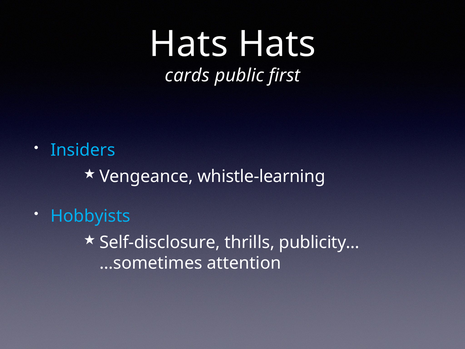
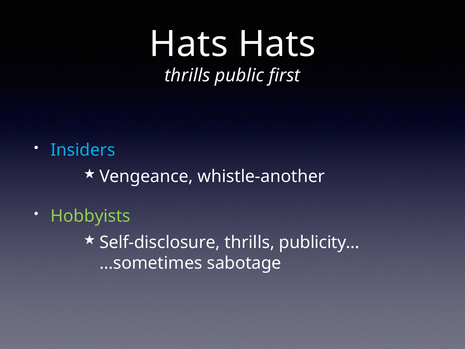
cards at (187, 76): cards -> thrills
whistle-learning: whistle-learning -> whistle-another
Hobbyists colour: light blue -> light green
attention: attention -> sabotage
